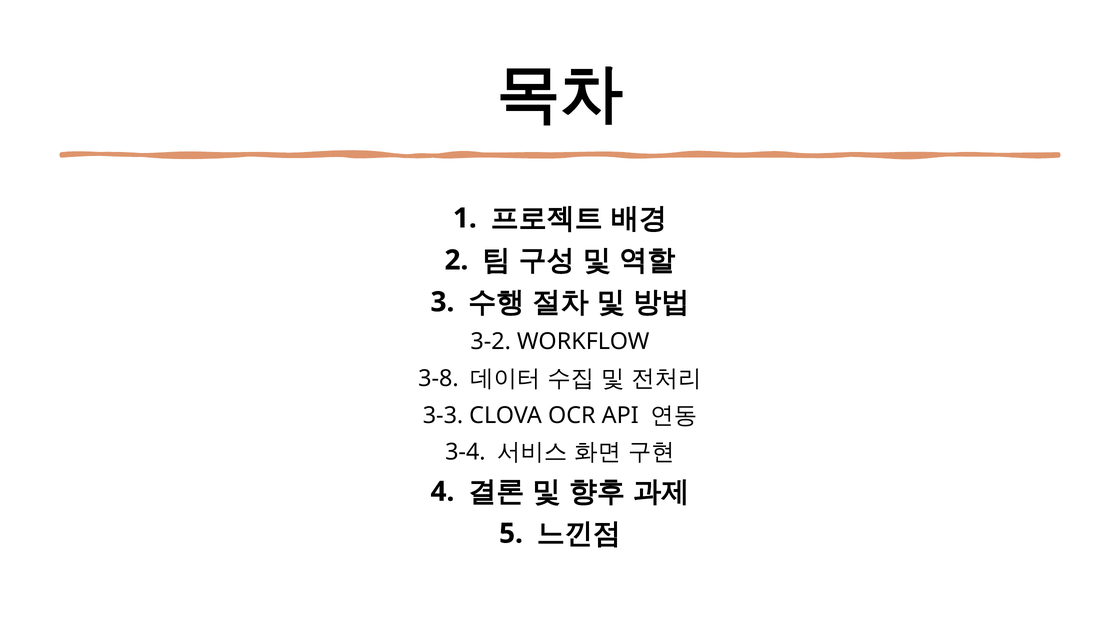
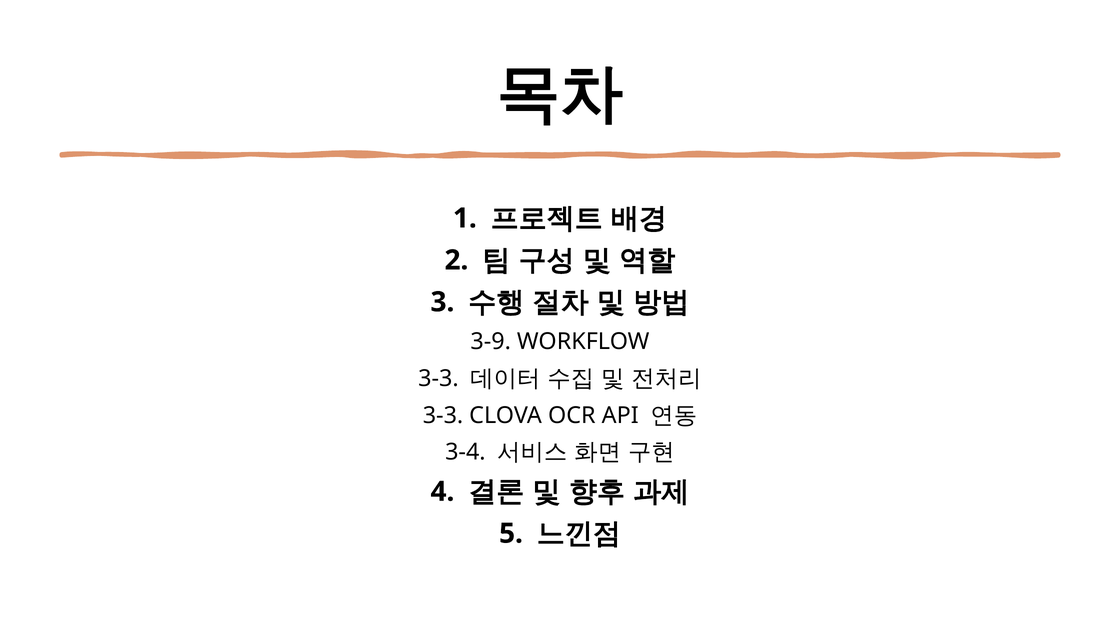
3-2: 3-2 -> 3-9
3-8 at (438, 378): 3-8 -> 3-3
